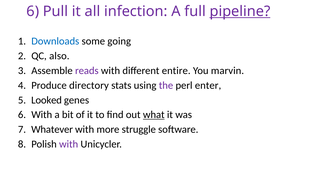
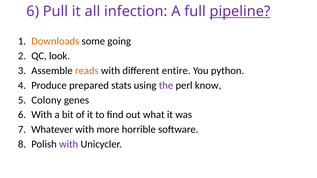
Downloads colour: blue -> orange
also: also -> look
reads colour: purple -> orange
marvin: marvin -> python
directory: directory -> prepared
enter: enter -> know
Looked: Looked -> Colony
what underline: present -> none
struggle: struggle -> horrible
